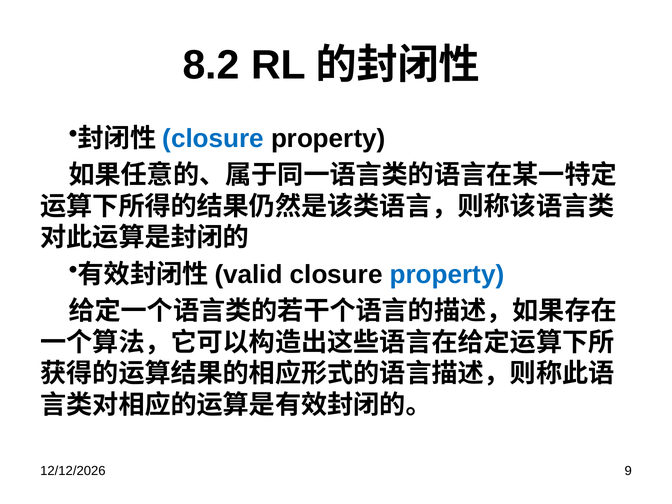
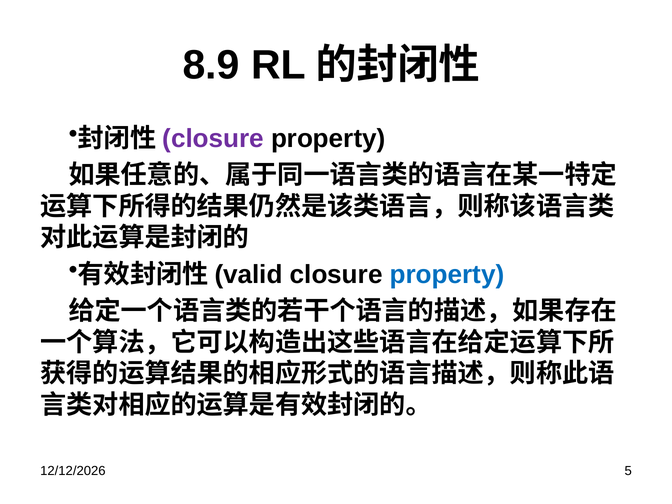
8.2: 8.2 -> 8.9
closure at (213, 138) colour: blue -> purple
9: 9 -> 5
